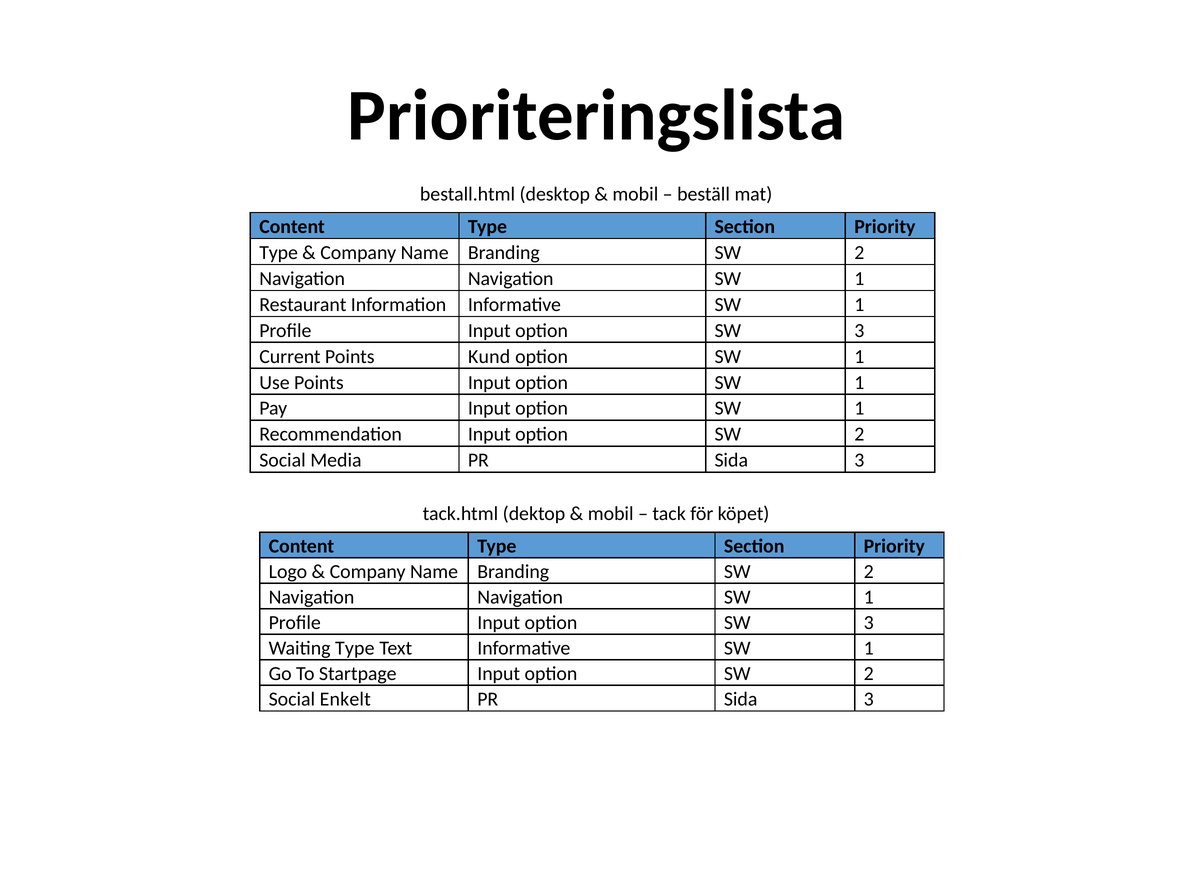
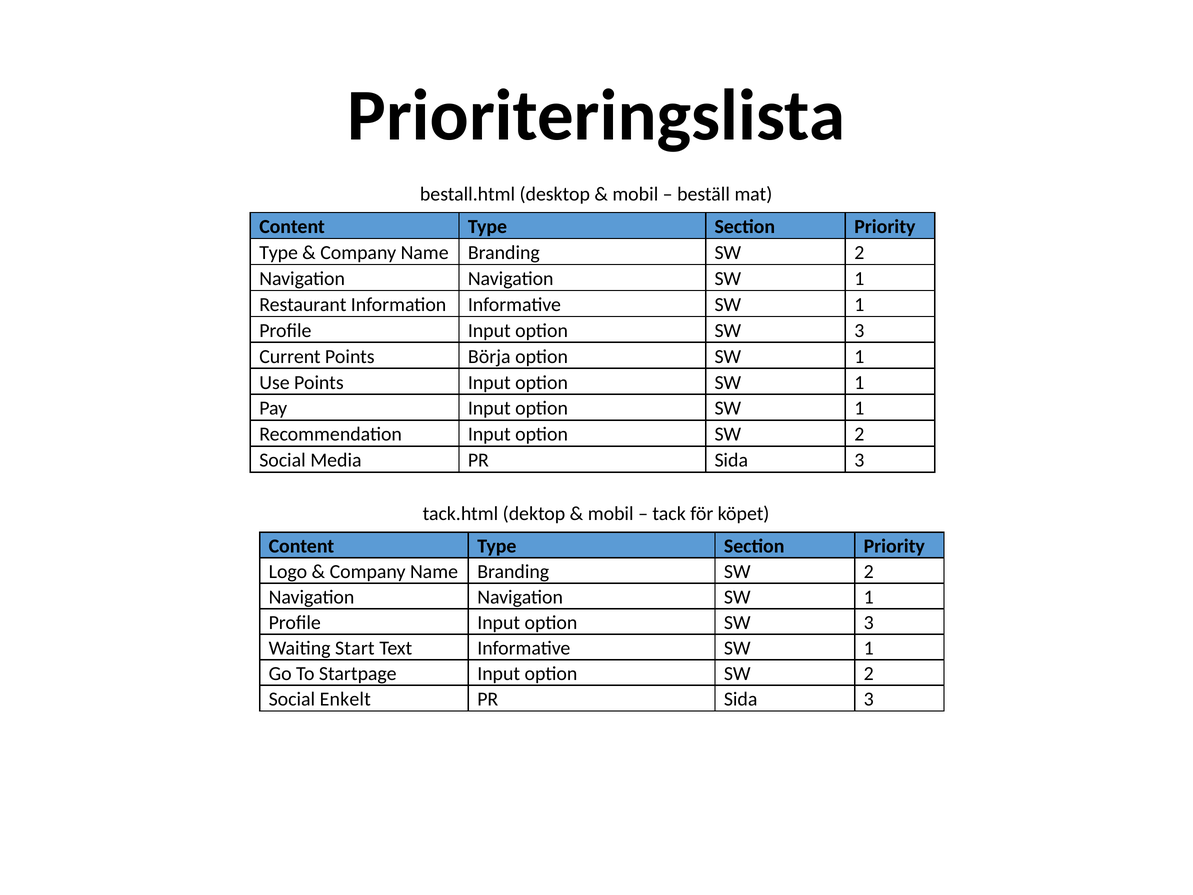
Kund: Kund -> Börja
Waiting Type: Type -> Start
